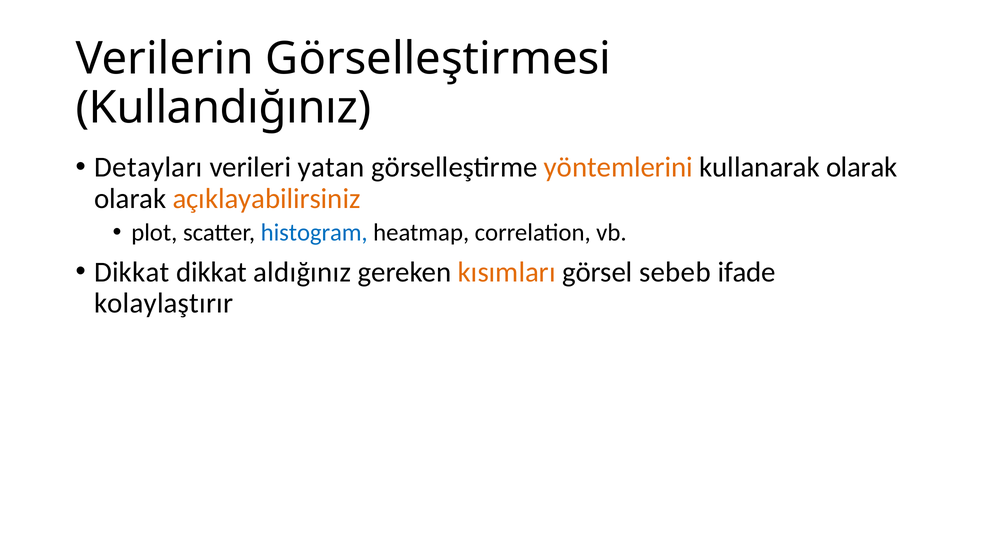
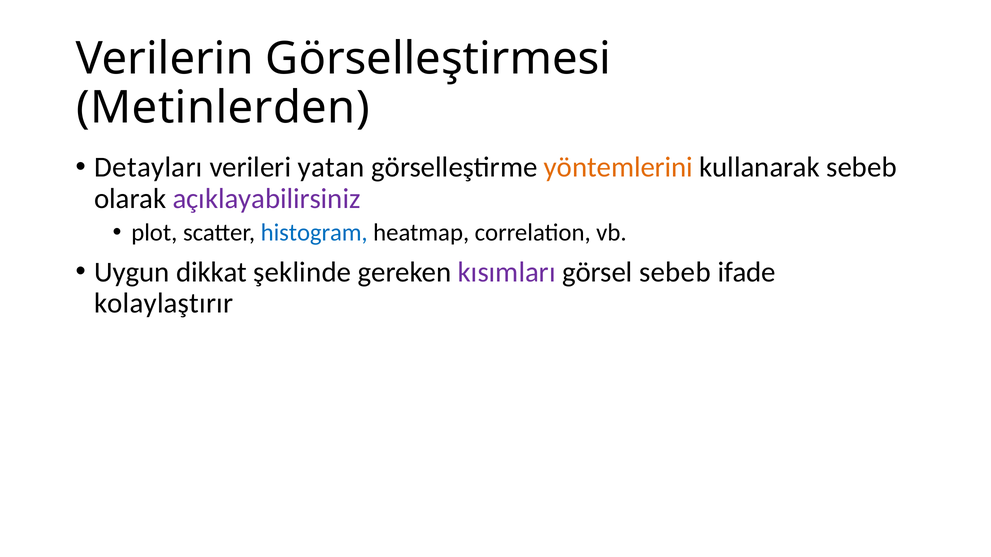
Kullandığınız: Kullandığınız -> Metinlerden
kullanarak olarak: olarak -> sebeb
açıklayabilirsiniz colour: orange -> purple
Dikkat at (132, 272): Dikkat -> Uygun
aldığınız: aldığınız -> şeklinde
kısımları colour: orange -> purple
